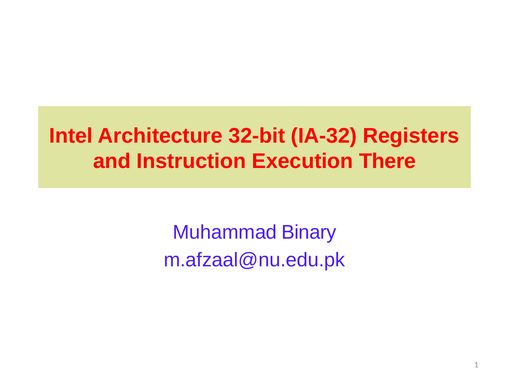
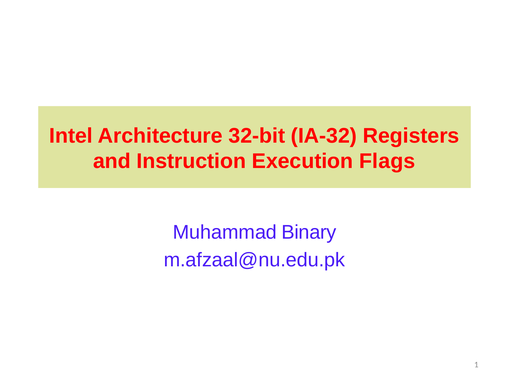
There: There -> Flags
